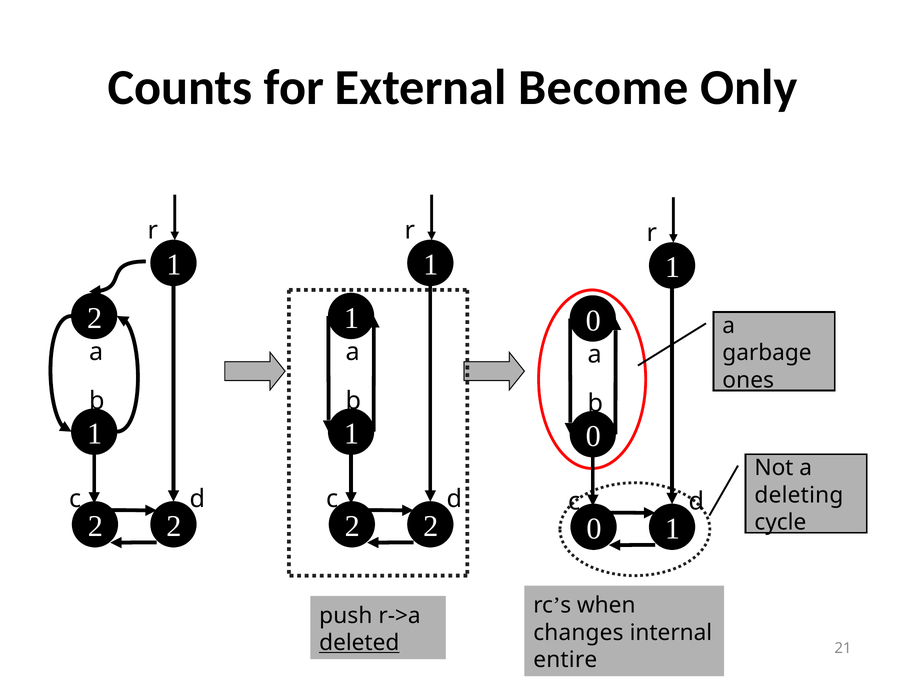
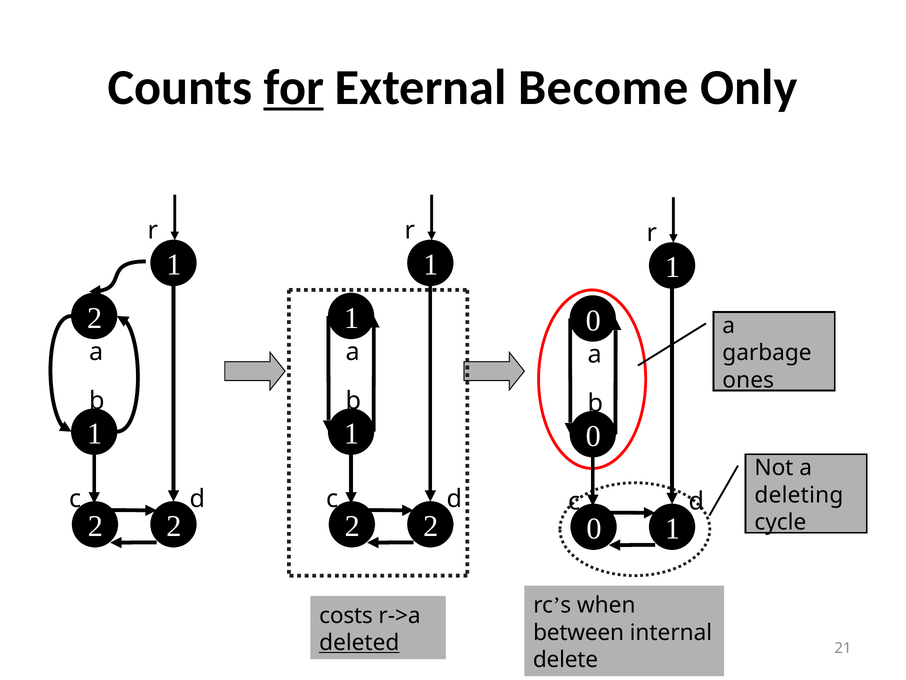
for underline: none -> present
push: push -> costs
changes: changes -> between
entire: entire -> delete
